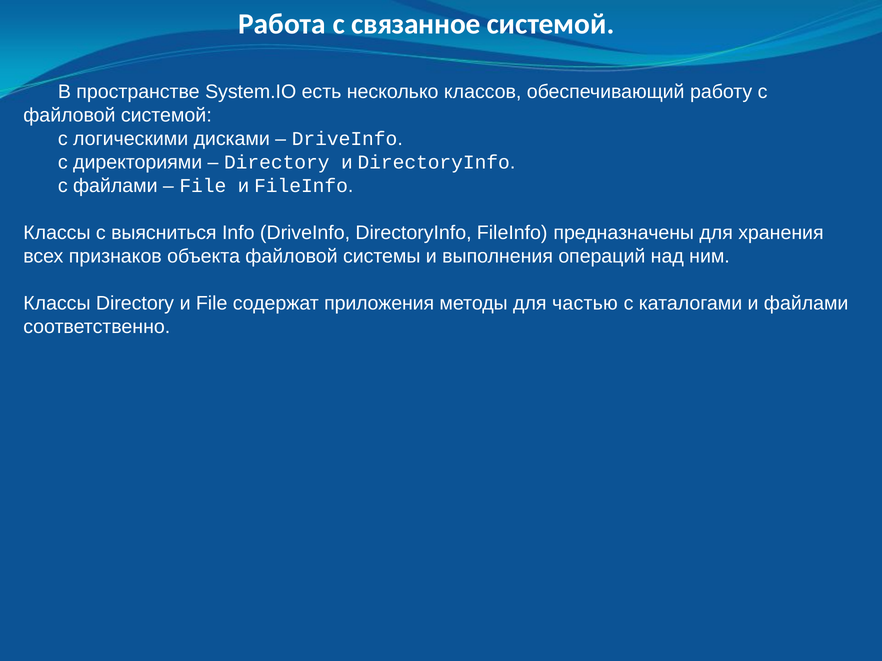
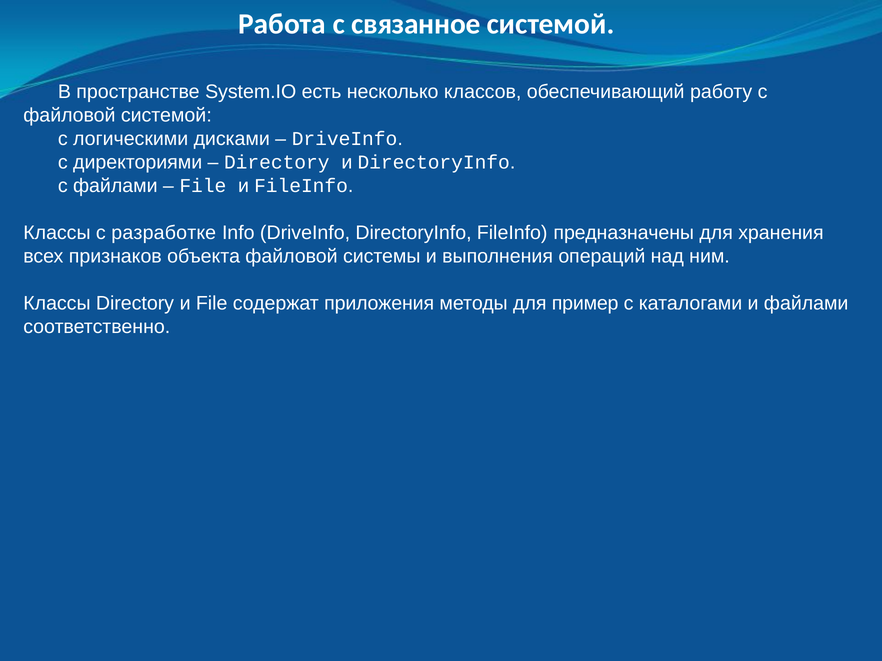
выясниться: выясниться -> разработке
частью: частью -> пример
